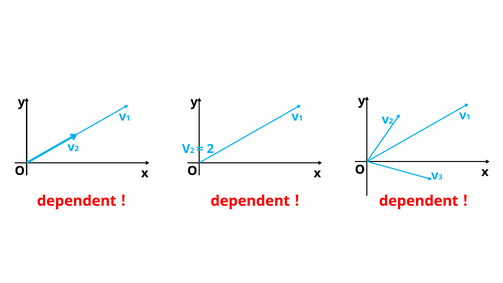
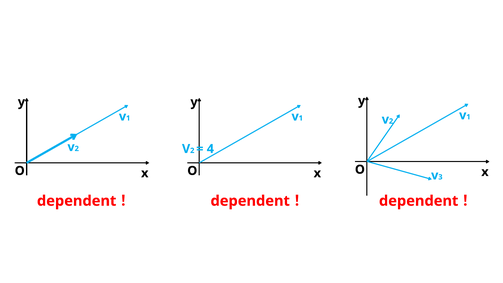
2 at (210, 149): 2 -> 4
